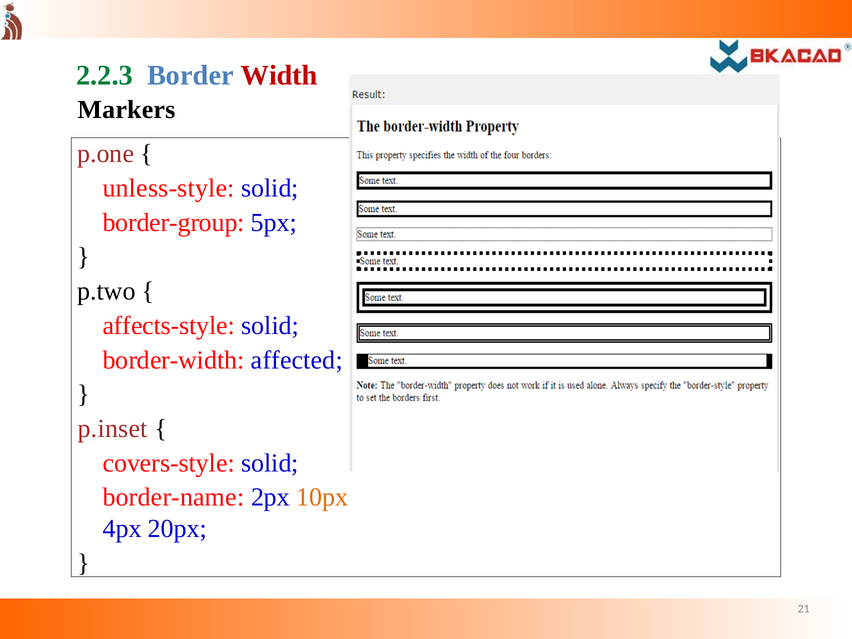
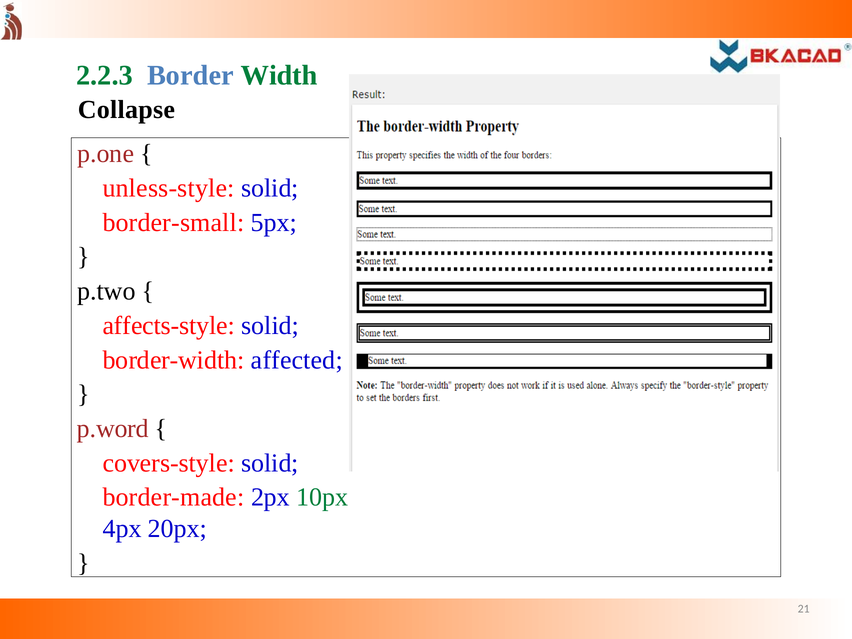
Width colour: red -> green
Markers: Markers -> Collapse
border-group: border-group -> border-small
p.inset: p.inset -> p.word
border-name: border-name -> border-made
10px colour: orange -> green
